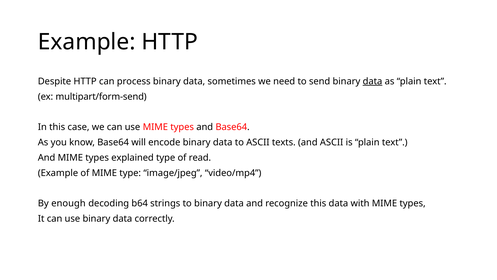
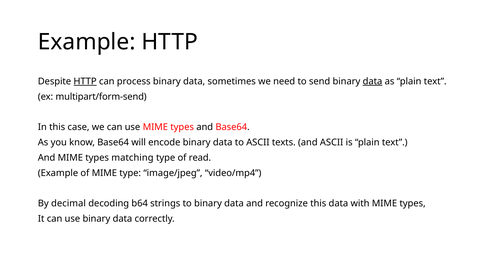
HTTP at (85, 81) underline: none -> present
explained: explained -> matching
enough: enough -> decimal
